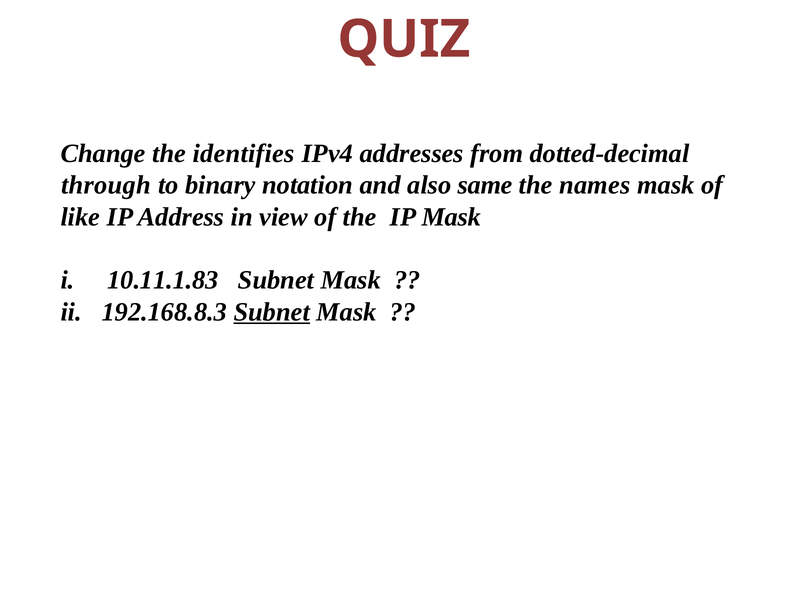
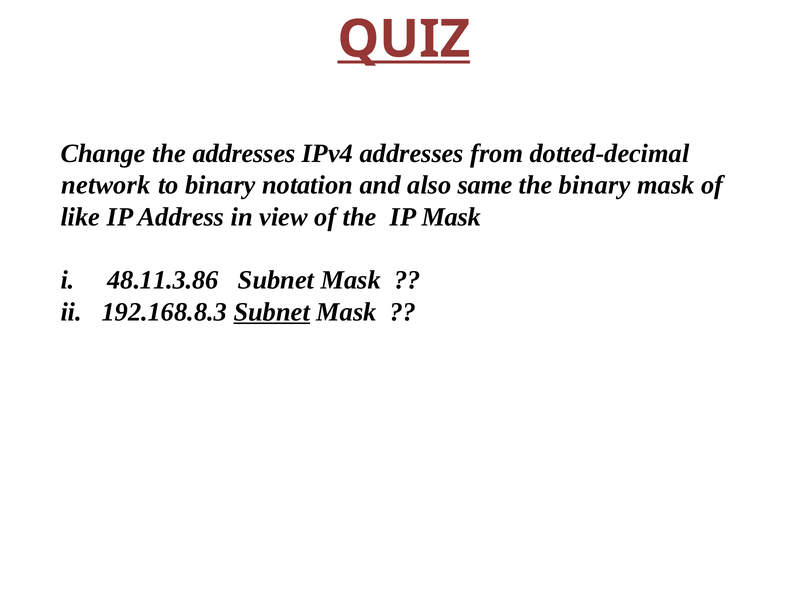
QUIZ underline: none -> present
the identifies: identifies -> addresses
through: through -> network
the names: names -> binary
10.11.1.83: 10.11.1.83 -> 48.11.3.86
